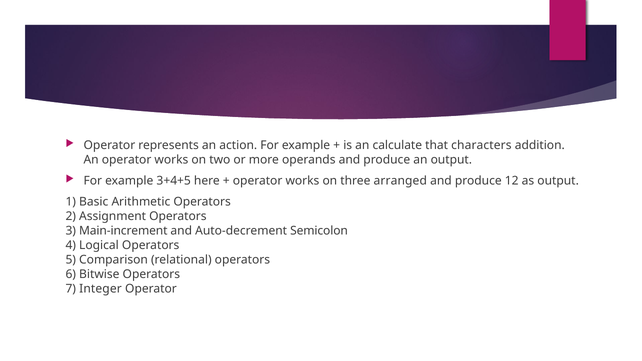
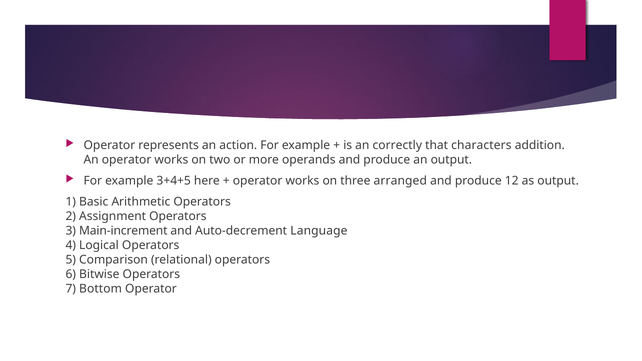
calculate: calculate -> correctly
Semicolon: Semicolon -> Language
Integer: Integer -> Bottom
